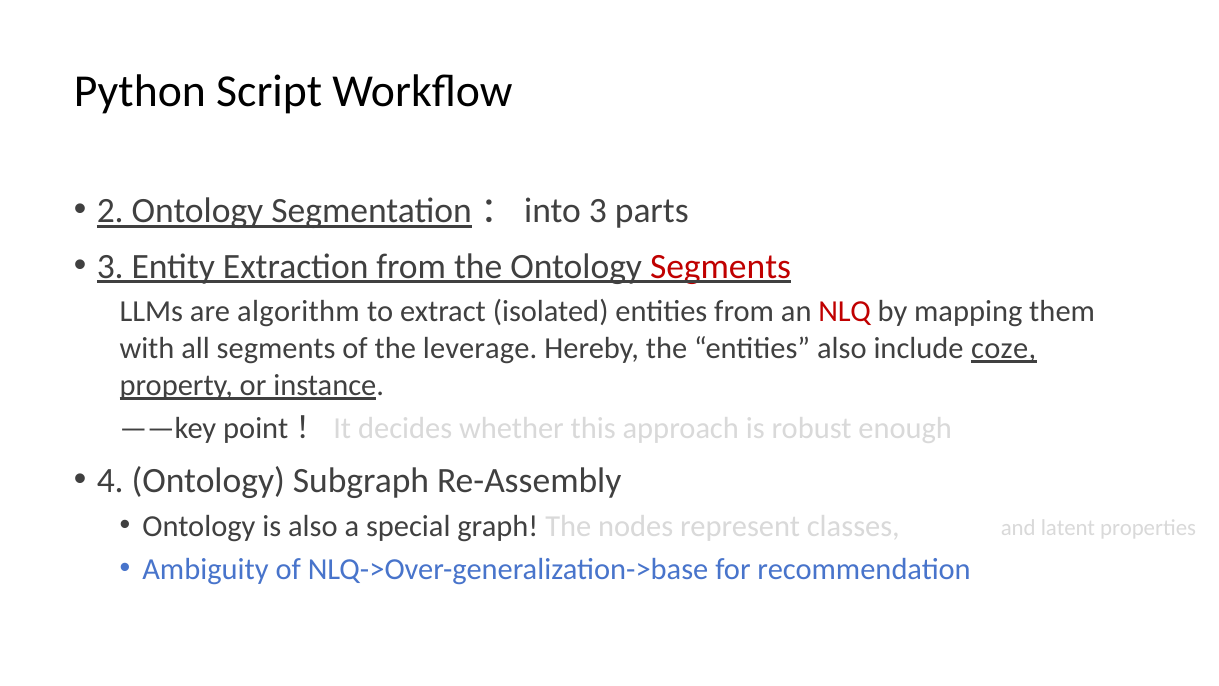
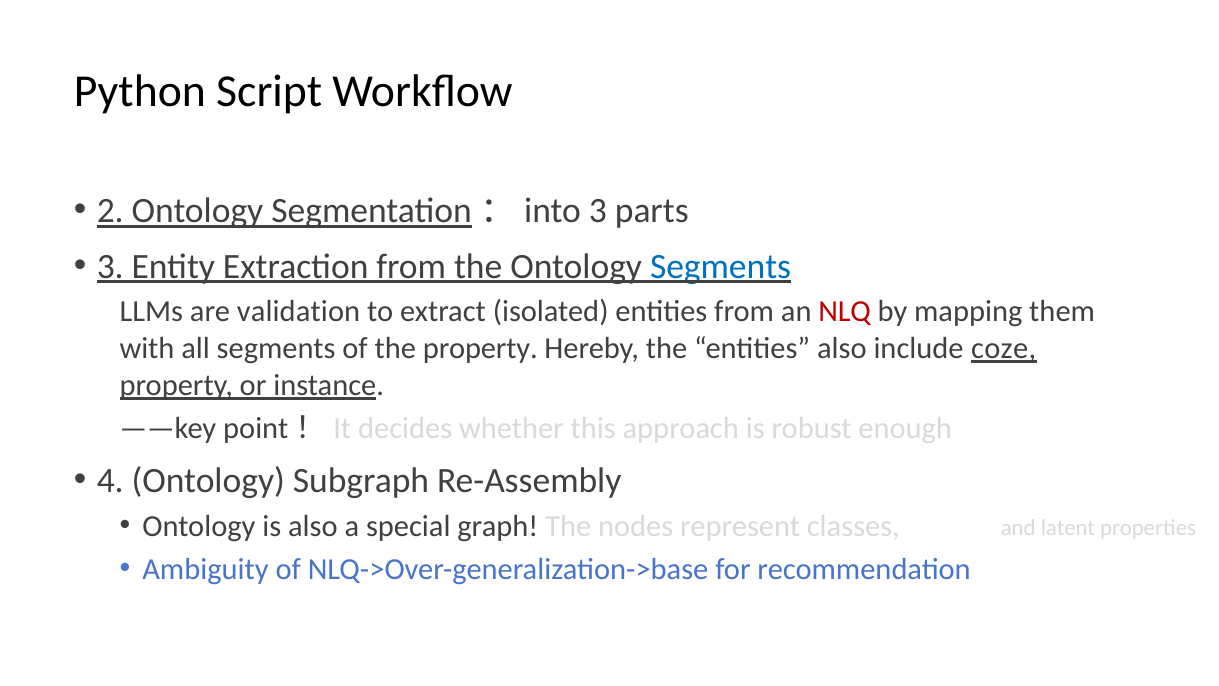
Segments at (721, 266) colour: red -> blue
algorithm: algorithm -> validation
the leverage: leverage -> property
